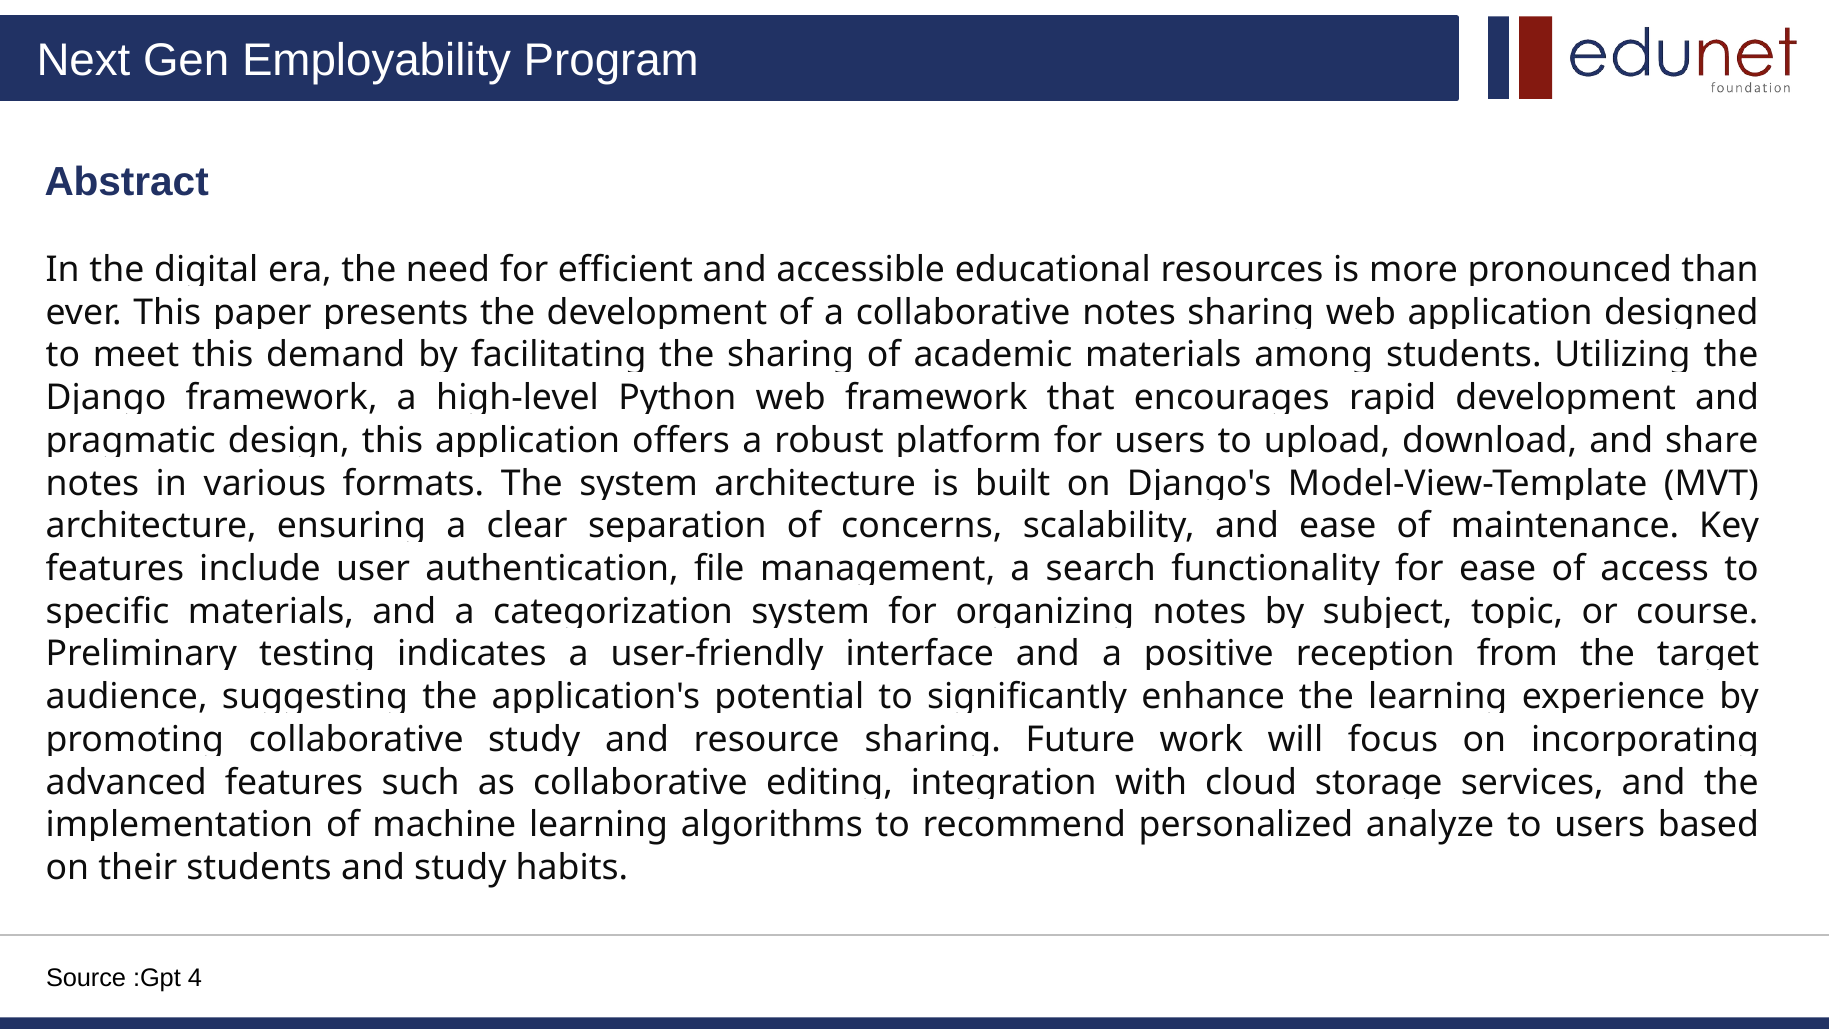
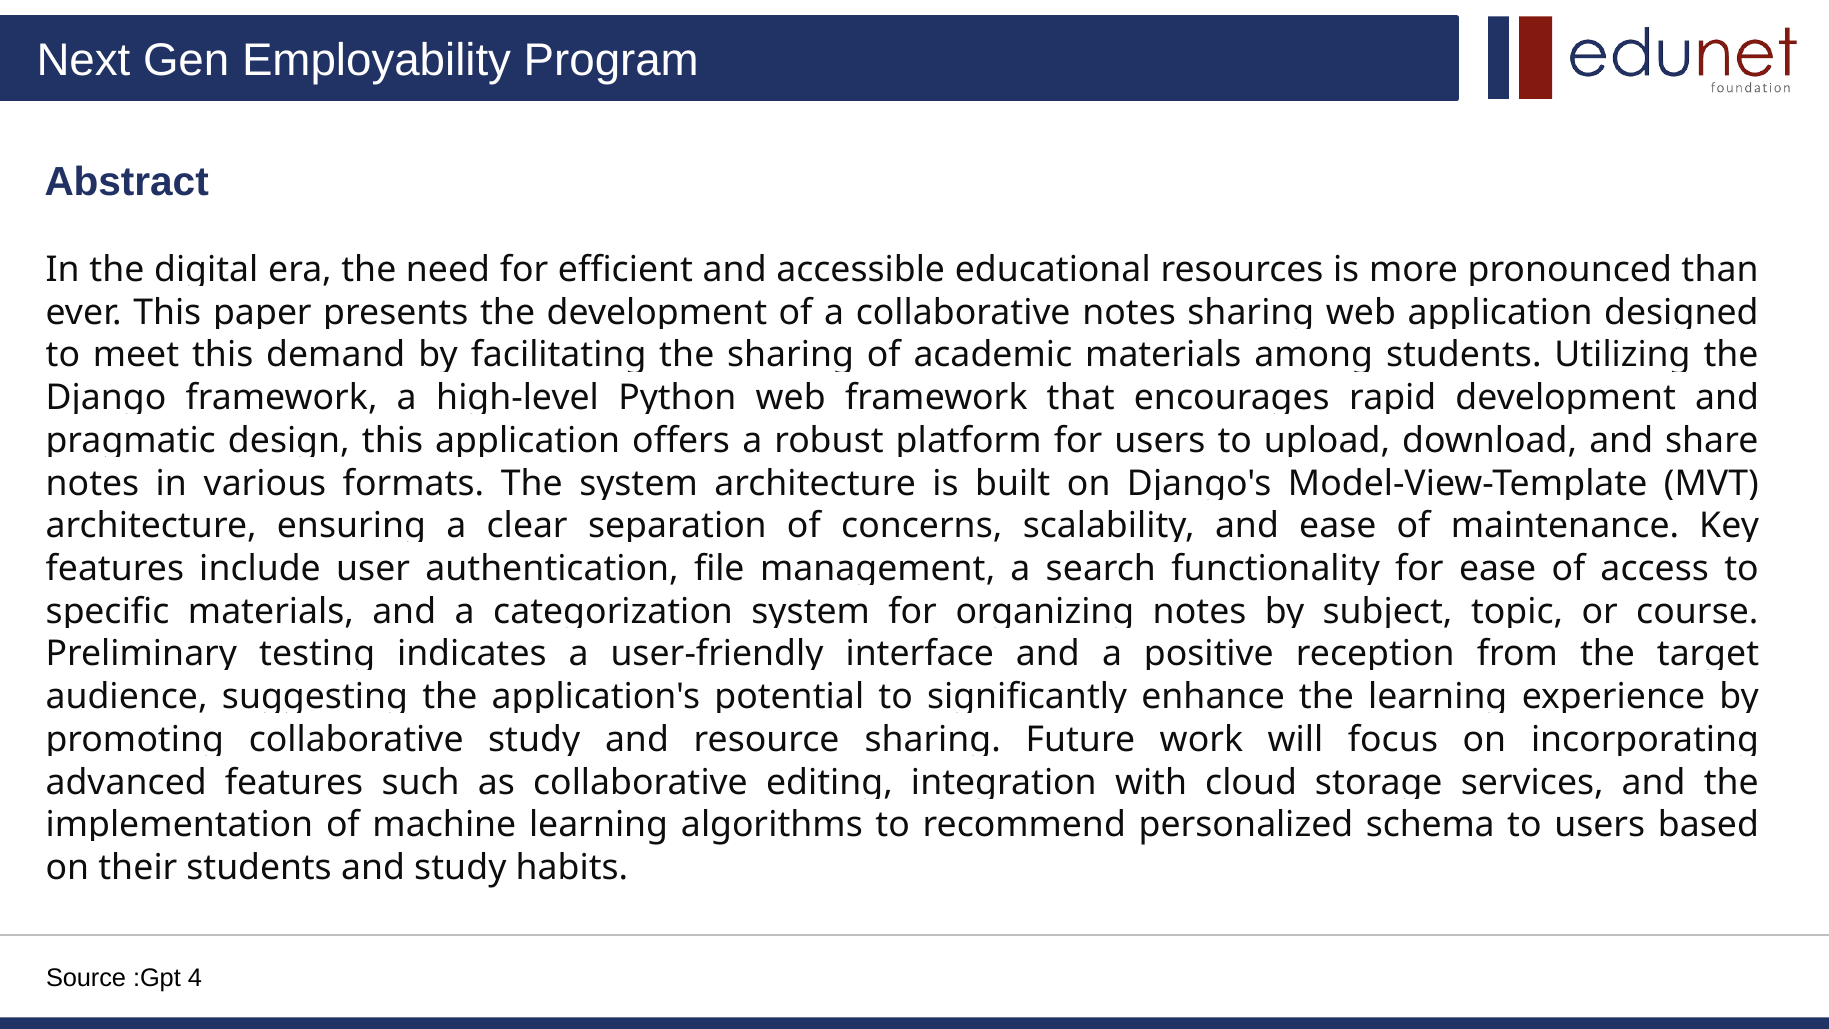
analyze: analyze -> schema
